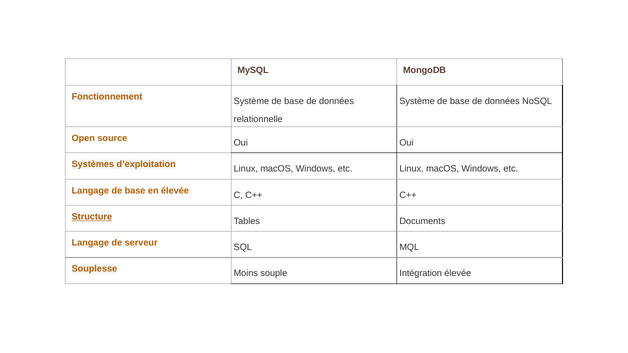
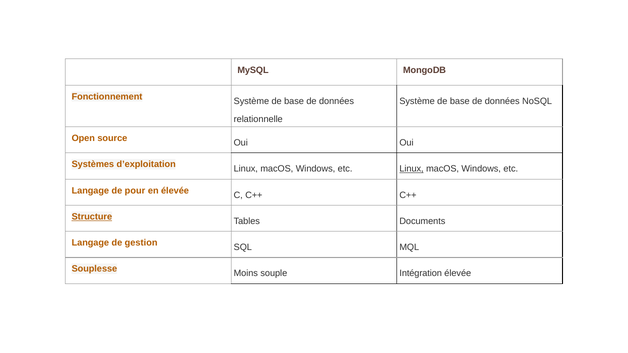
Linux at (412, 169) underline: none -> present
Langage de base: base -> pour
serveur: serveur -> gestion
